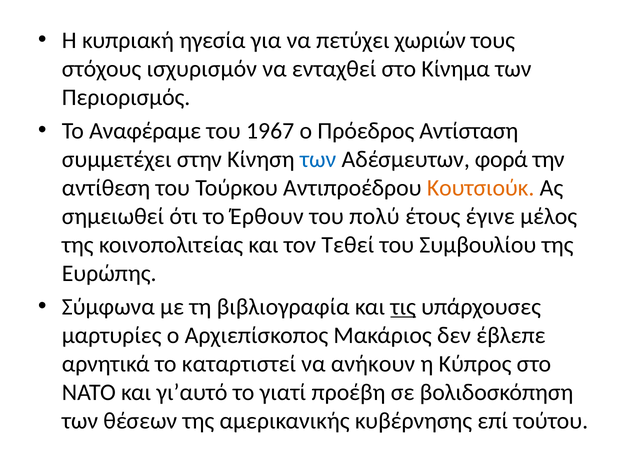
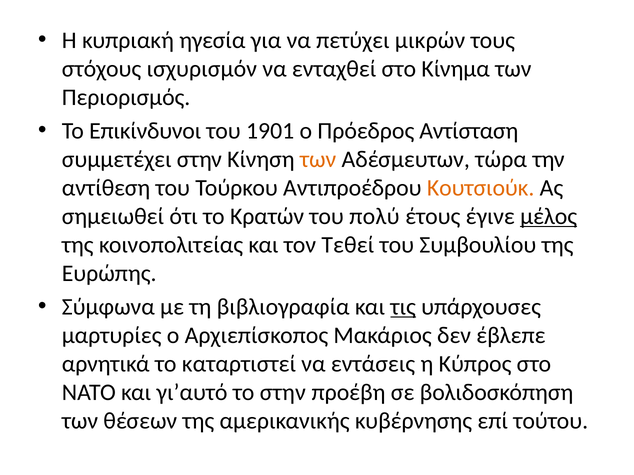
χωριών: χωριών -> μικρών
Αναφέραμε: Αναφέραμε -> Επικίνδυνοι
1967: 1967 -> 1901
των at (318, 159) colour: blue -> orange
φορά: φορά -> τώρα
Έρθουν: Έρθουν -> Κρατών
μέλος underline: none -> present
ανήκουν: ανήκουν -> εντάσεις
το γιατί: γιατί -> στην
